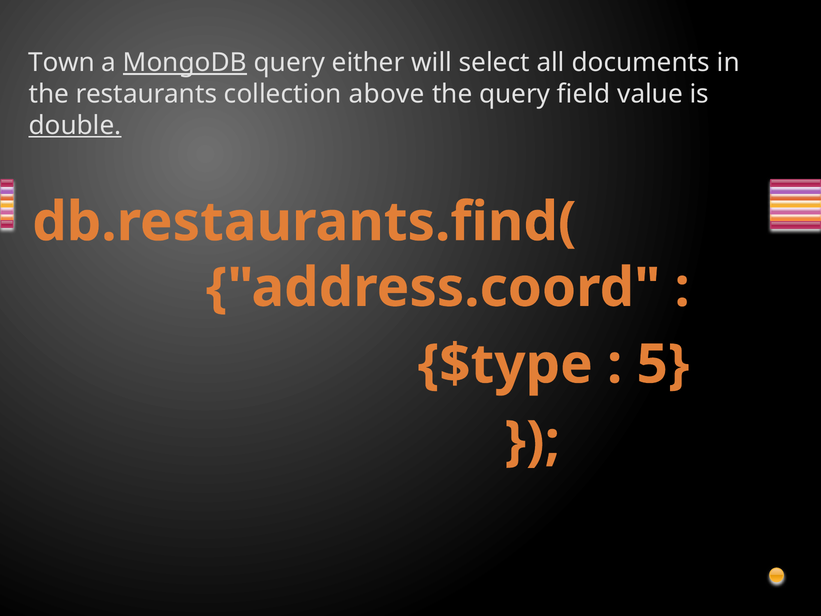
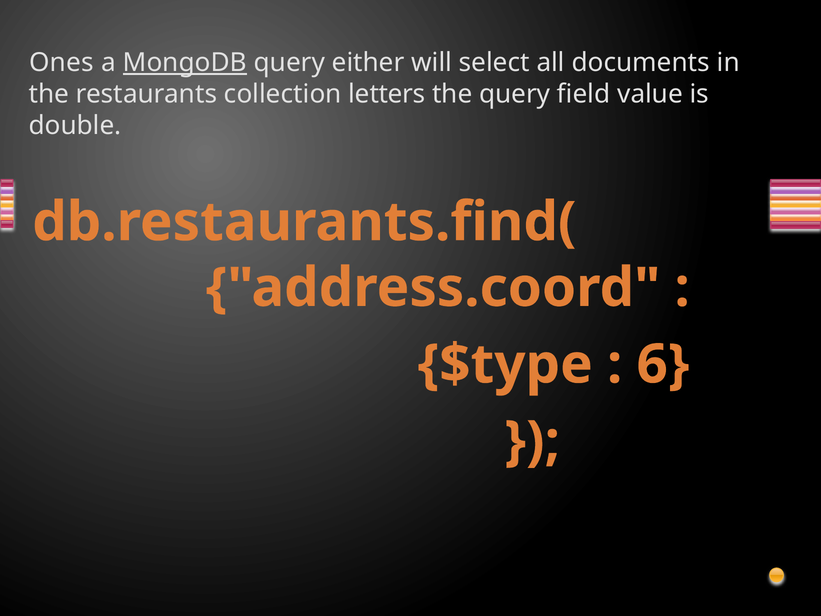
Town: Town -> Ones
above: above -> letters
double underline: present -> none
5: 5 -> 6
